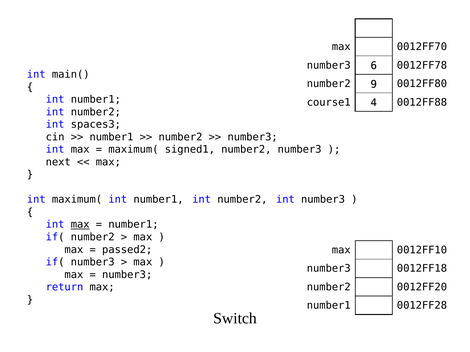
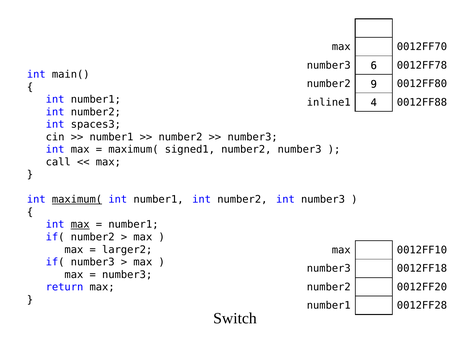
course1: course1 -> inline1
next: next -> call
maximum( at (77, 200) underline: none -> present
passed2: passed2 -> larger2
